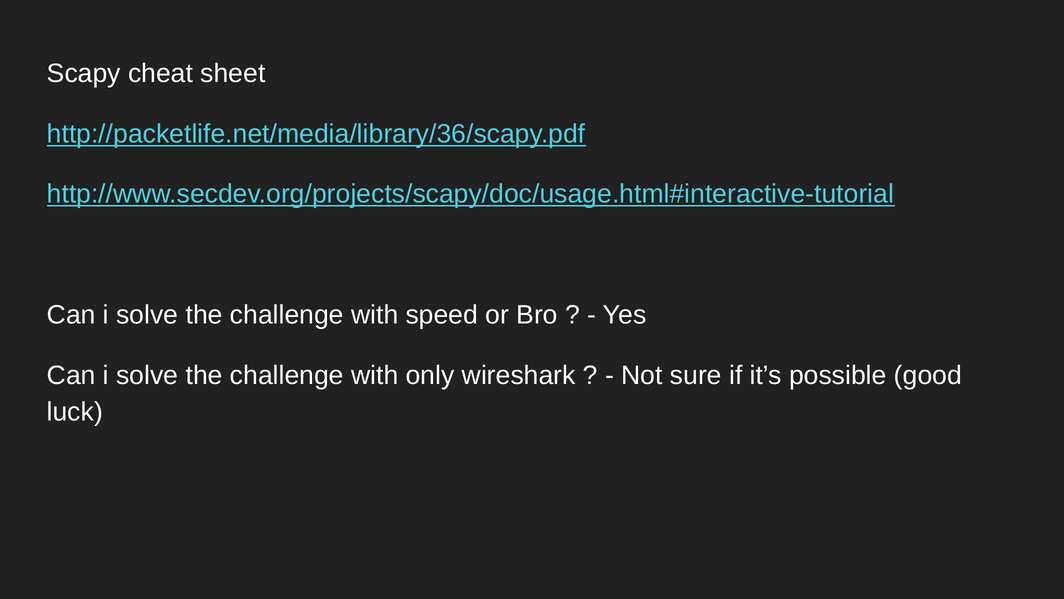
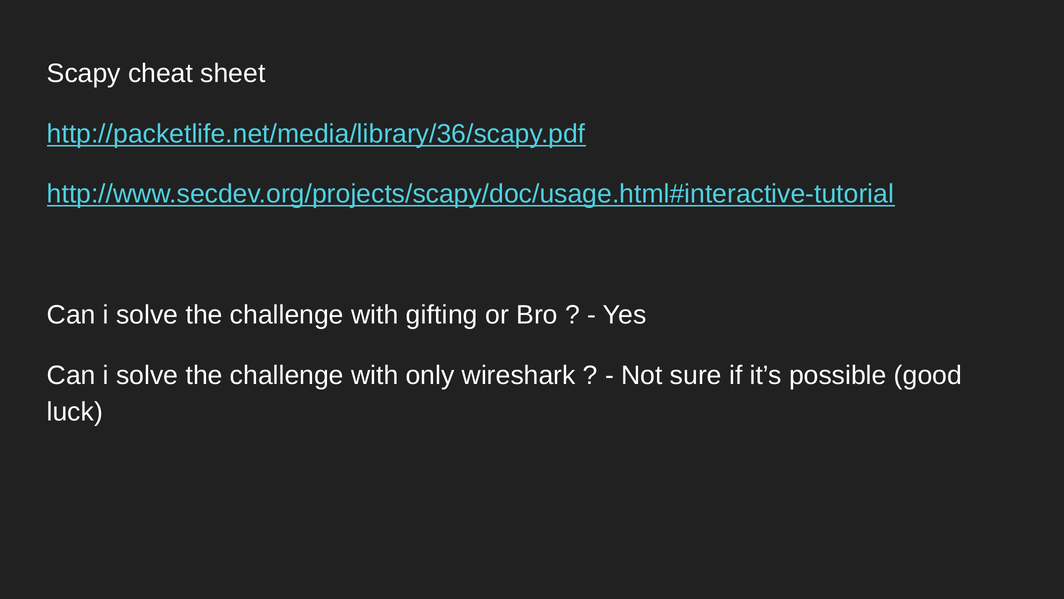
speed: speed -> gifting
